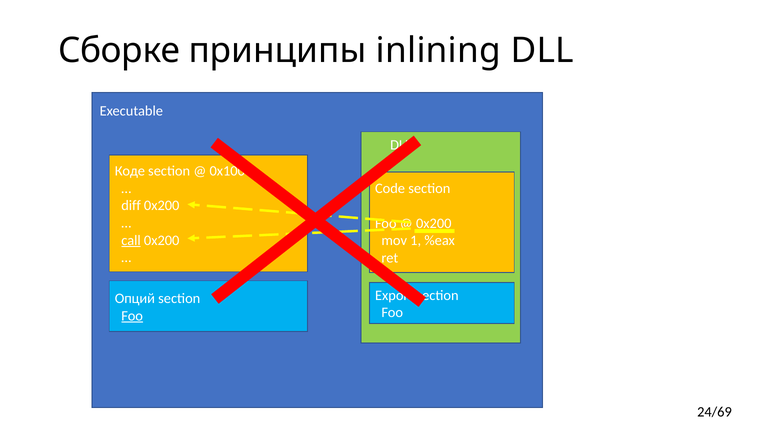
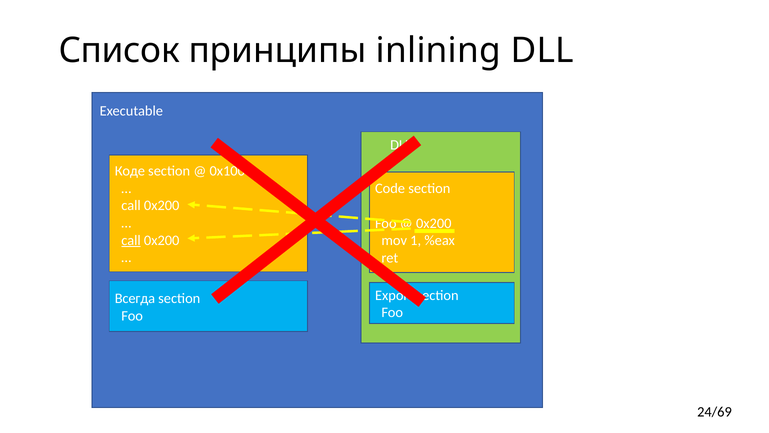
Сборке: Сборке -> Список
diff: diff -> сall
Опций: Опций -> Всегда
Foo at (132, 316) underline: present -> none
